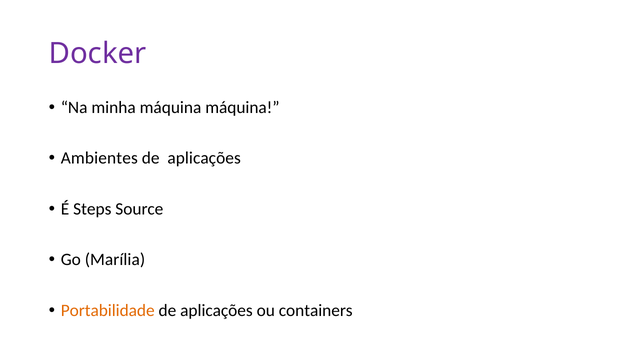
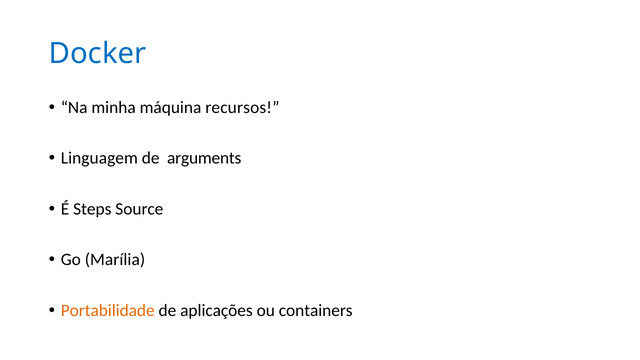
Docker colour: purple -> blue
máquina máquina: máquina -> recursos
Ambientes: Ambientes -> Linguagem
aplicações at (204, 158): aplicações -> arguments
